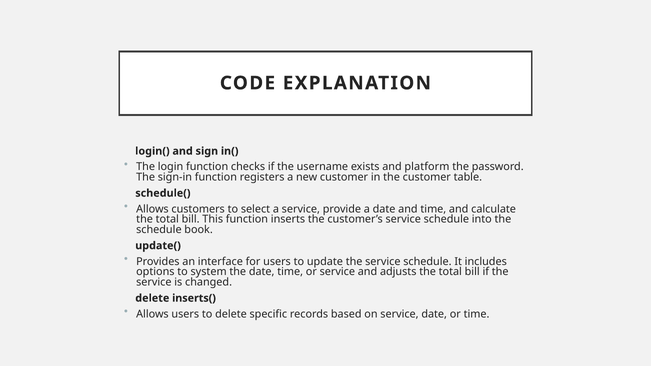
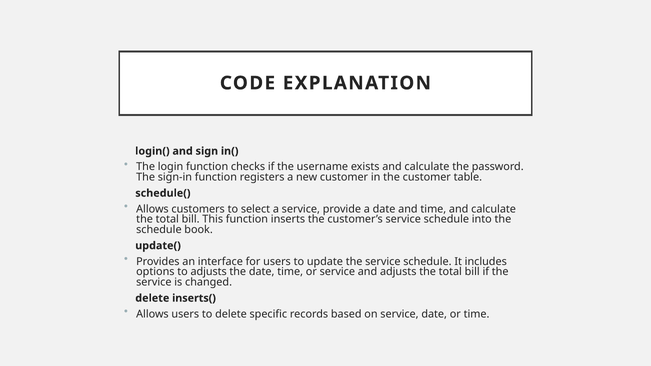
exists and platform: platform -> calculate
to system: system -> adjusts
